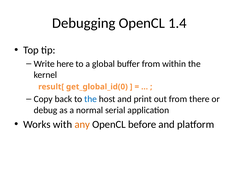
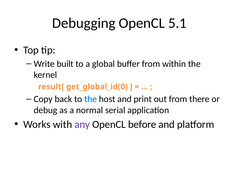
1.4: 1.4 -> 5.1
here: here -> built
any colour: orange -> purple
